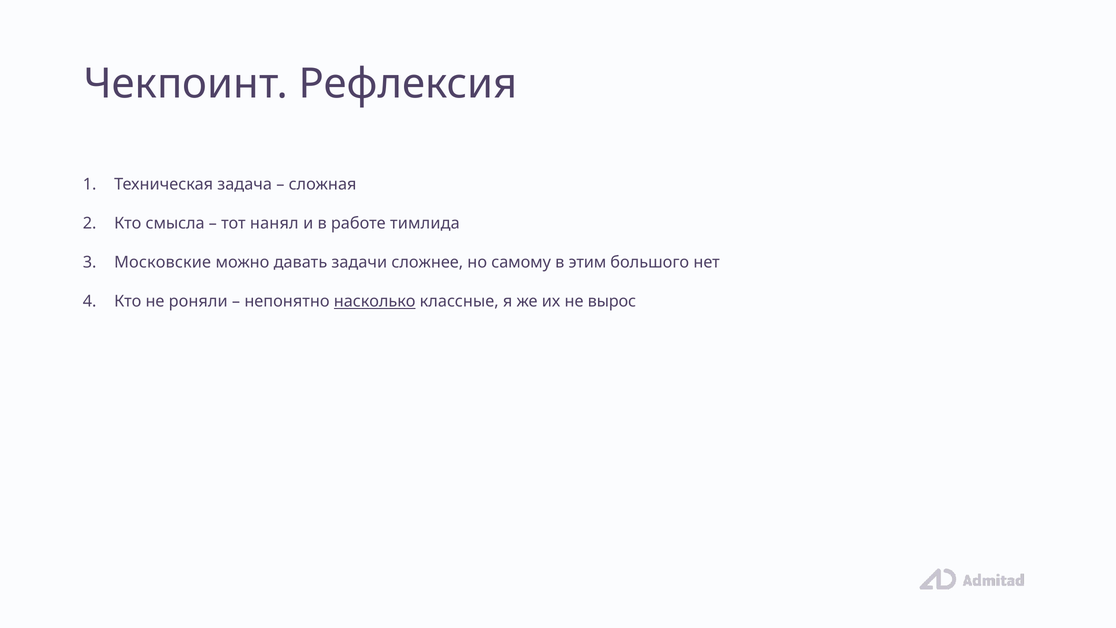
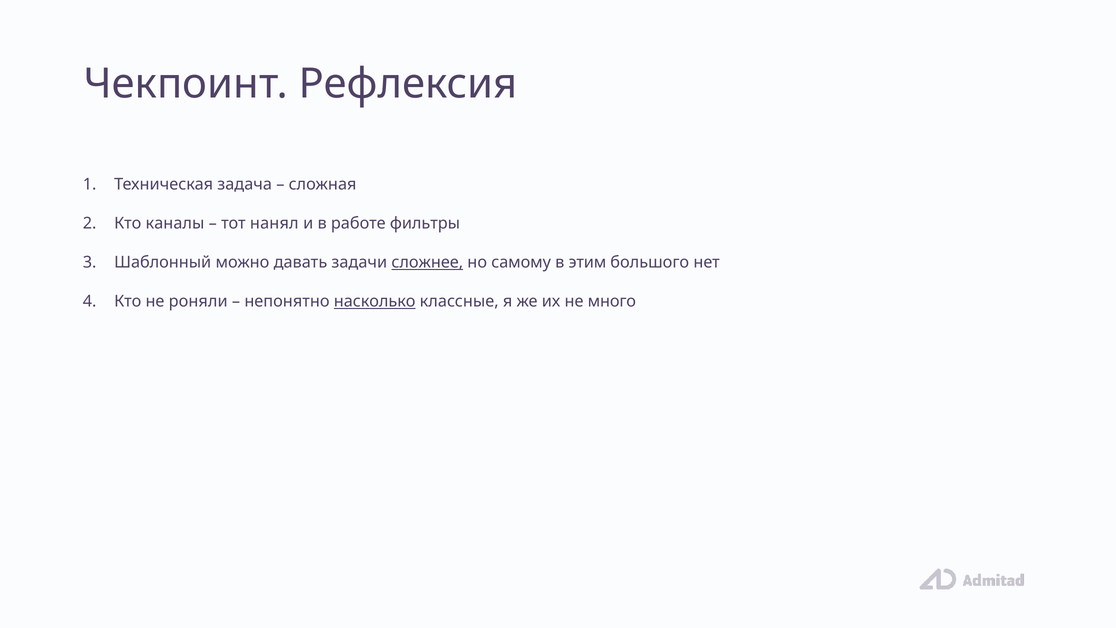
смысла: смысла -> каналы
тимлида: тимлида -> фильтры
Московские: Московские -> Шаблонный
сложнее underline: none -> present
вырос: вырос -> много
